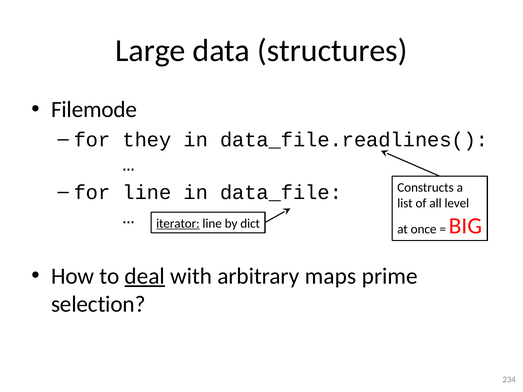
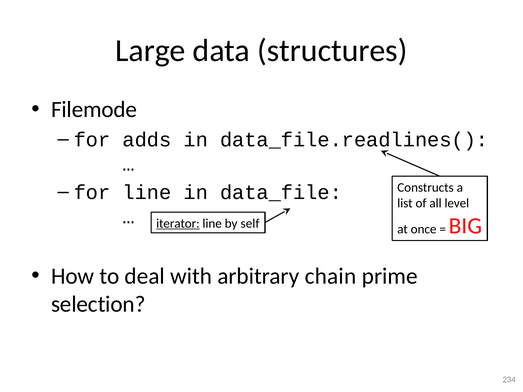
they: they -> adds
dict: dict -> self
deal underline: present -> none
maps: maps -> chain
